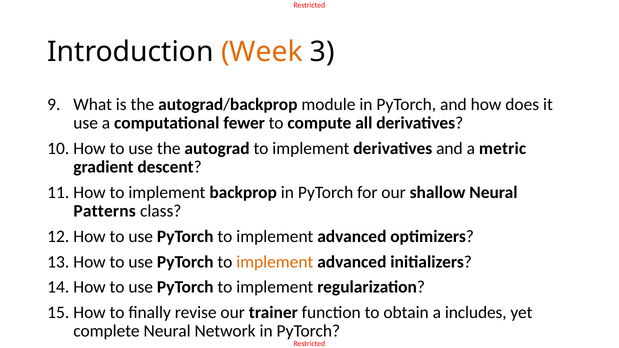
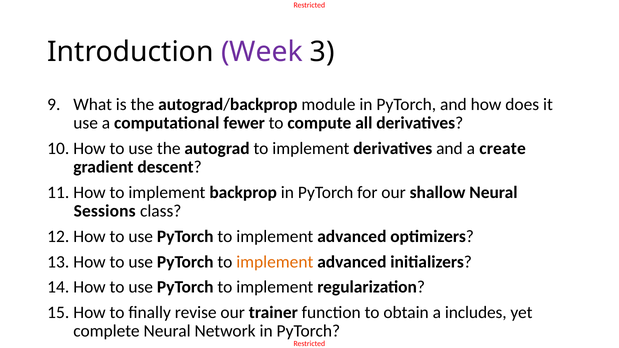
Week colour: orange -> purple
metric: metric -> create
Patterns: Patterns -> Sessions
